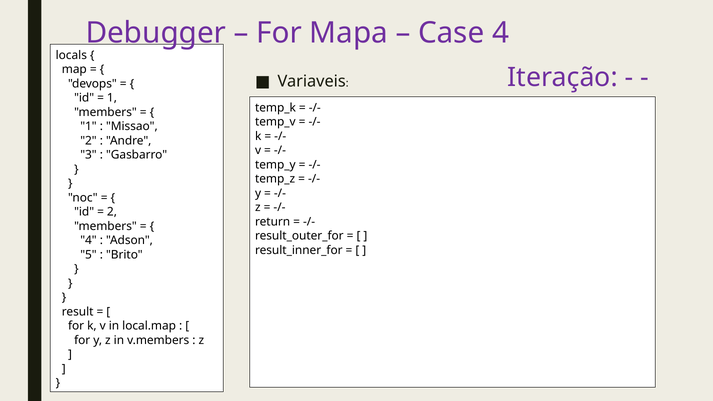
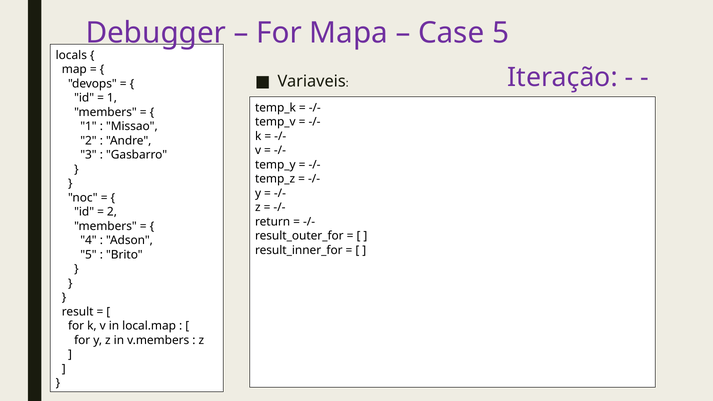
Case 4: 4 -> 5
